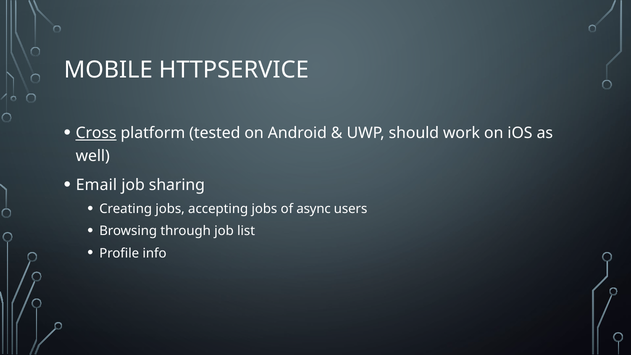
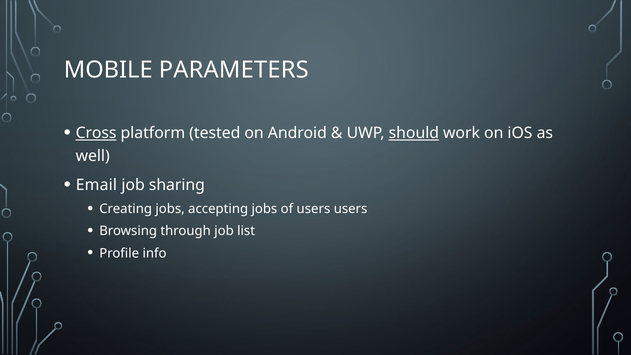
HTTPSERVICE: HTTPSERVICE -> PARAMETERS
should underline: none -> present
of async: async -> users
